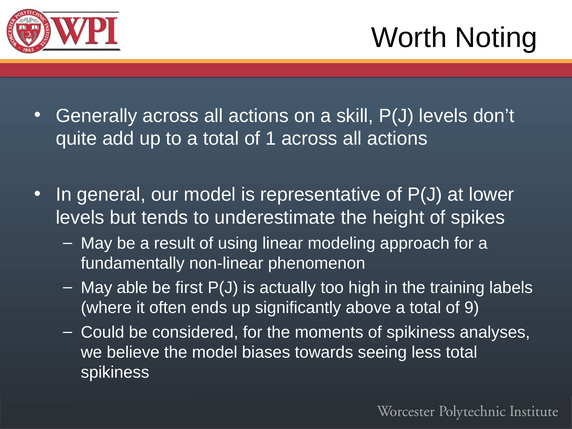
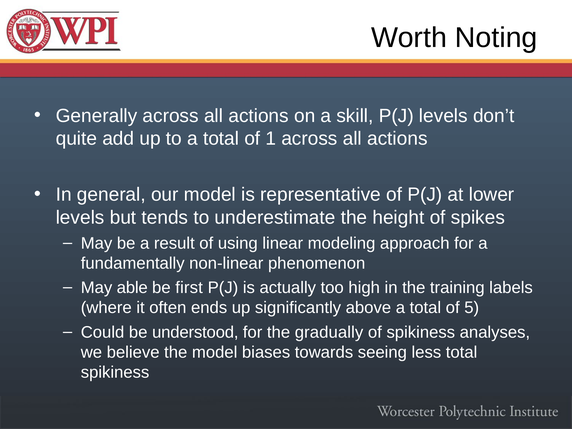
9: 9 -> 5
considered: considered -> understood
moments: moments -> gradually
